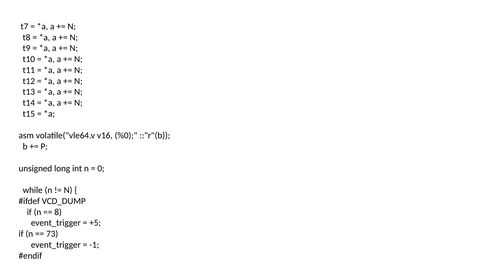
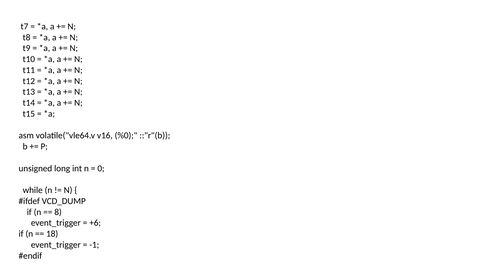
+5: +5 -> +6
73: 73 -> 18
